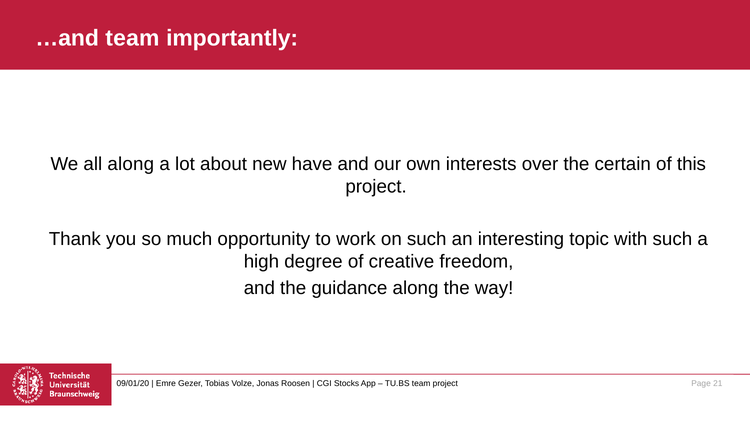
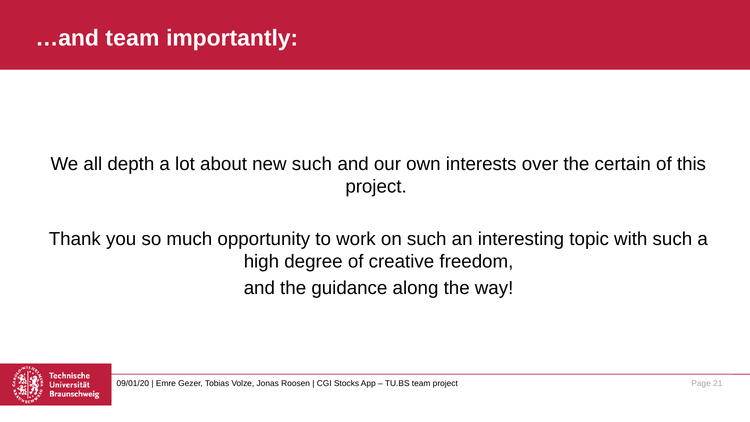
all along: along -> depth
new have: have -> such
